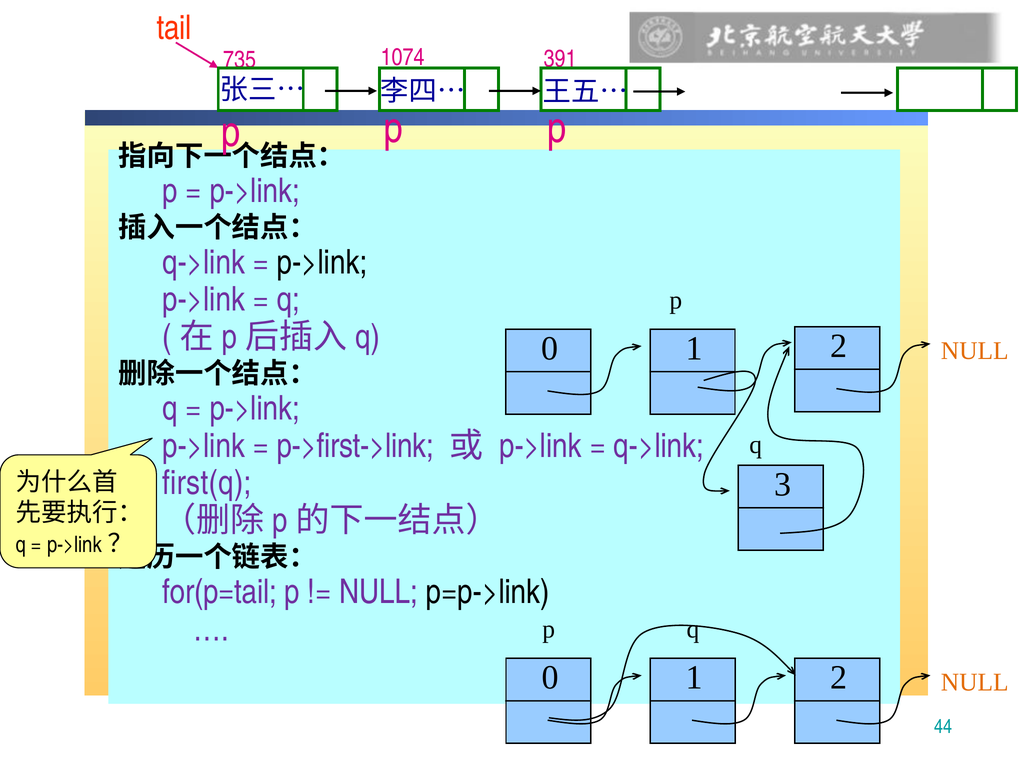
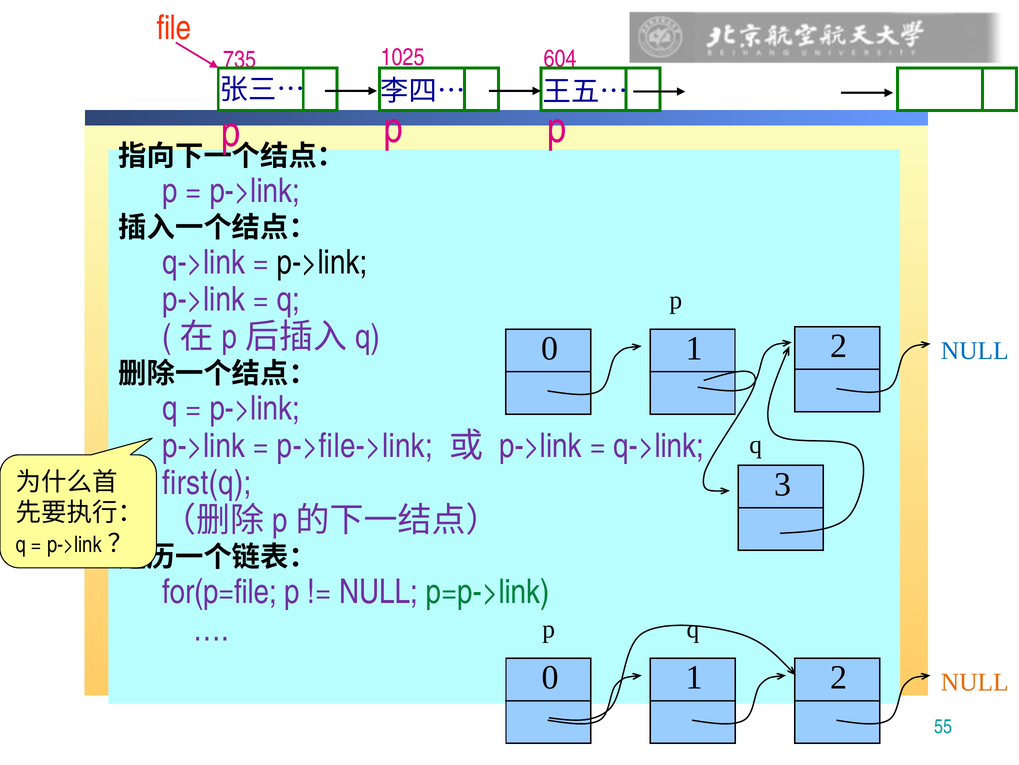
tail: tail -> file
1074: 1074 -> 1025
391: 391 -> 604
NULL at (975, 350) colour: orange -> blue
p->first->link: p->first->link -> p->file->link
for(p=tail: for(p=tail -> for(p=file
p=p->link colour: black -> green
44: 44 -> 55
